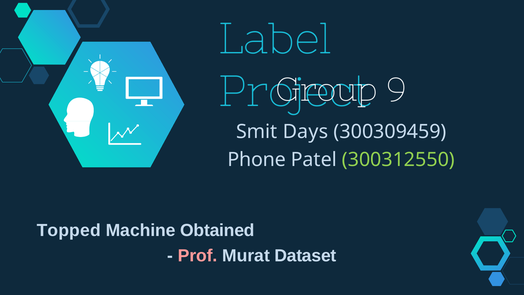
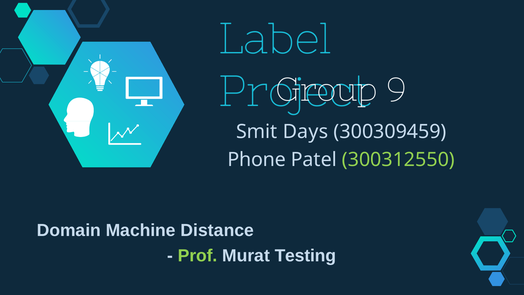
Topped: Topped -> Domain
Obtained: Obtained -> Distance
Prof colour: pink -> light green
Dataset: Dataset -> Testing
